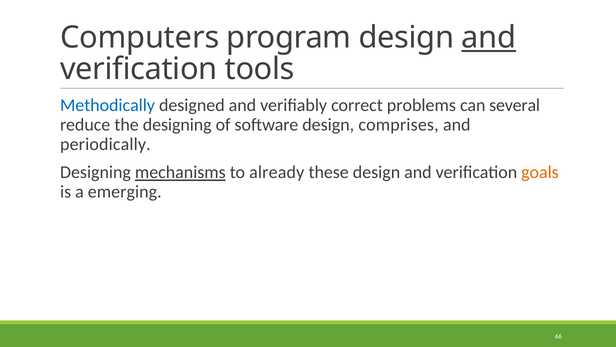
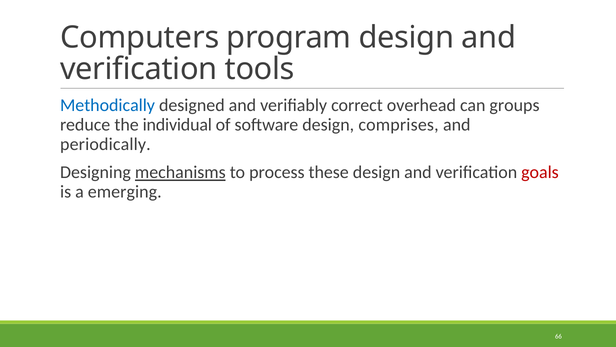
and at (489, 38) underline: present -> none
problems: problems -> overhead
several: several -> groups
the designing: designing -> individual
already: already -> process
goals colour: orange -> red
